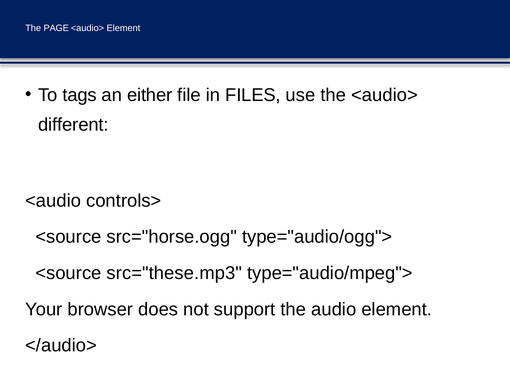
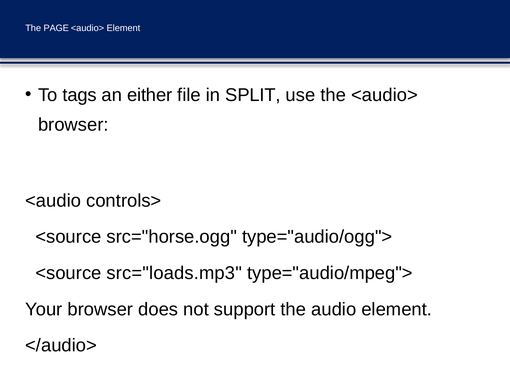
FILES: FILES -> SPLIT
different at (73, 125): different -> browser
src="these.mp3: src="these.mp3 -> src="loads.mp3
